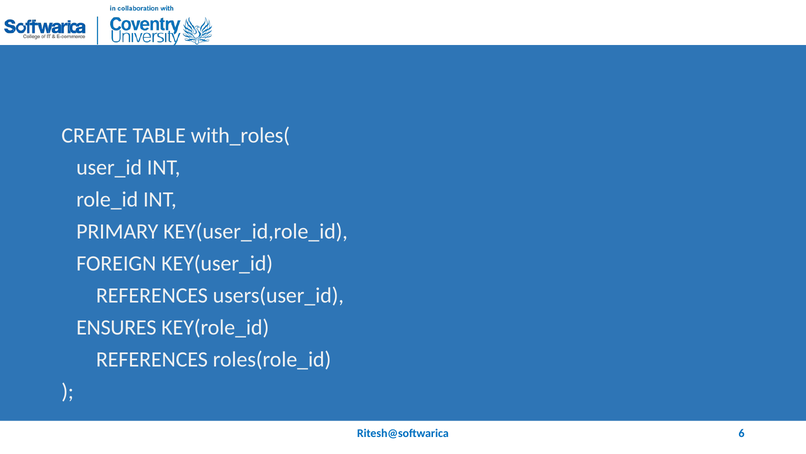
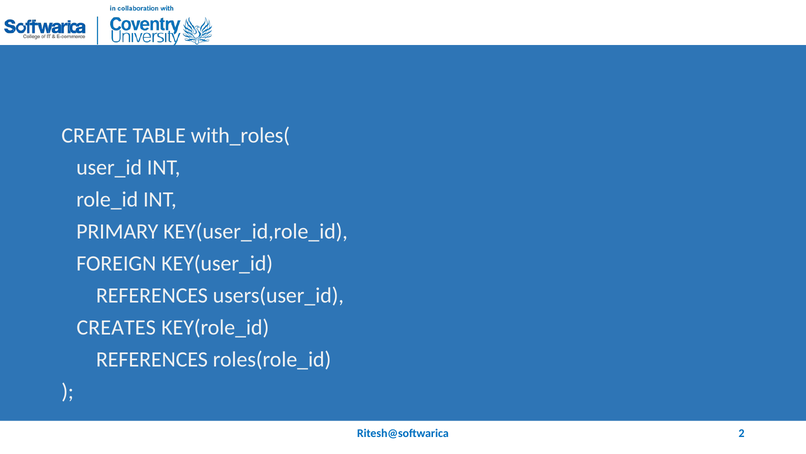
ENSURES: ENSURES -> CREATES
6: 6 -> 2
